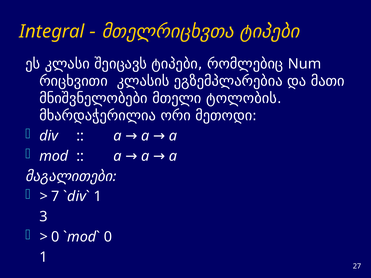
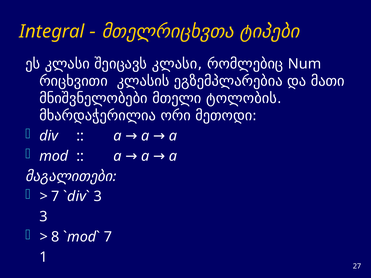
შეიცავს ტიპები: ტიპები -> კლასი
1 at (98, 197): 1 -> 3
0 at (55, 237): 0 -> 8
0 at (108, 237): 0 -> 7
